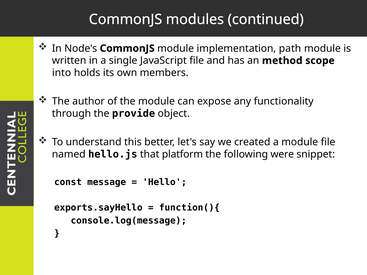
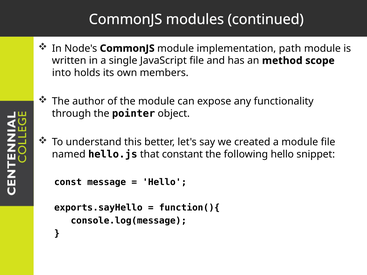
provide: provide -> pointer
platform: platform -> constant
following were: were -> hello
